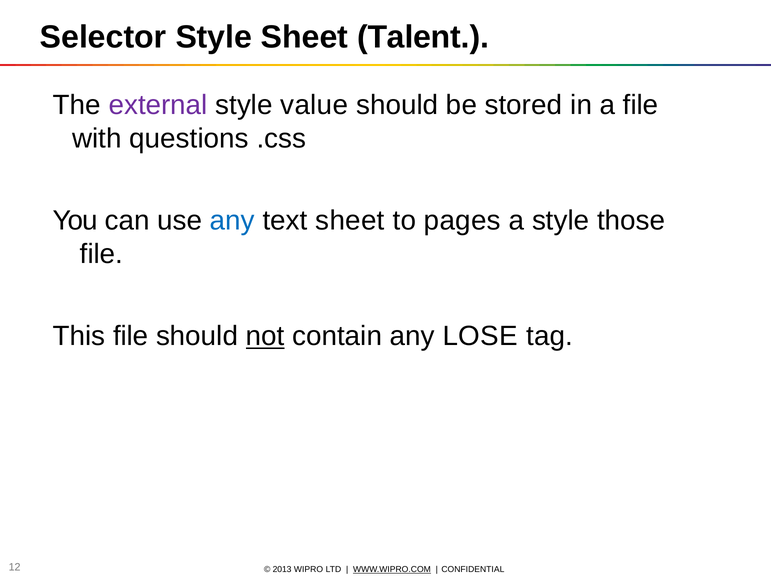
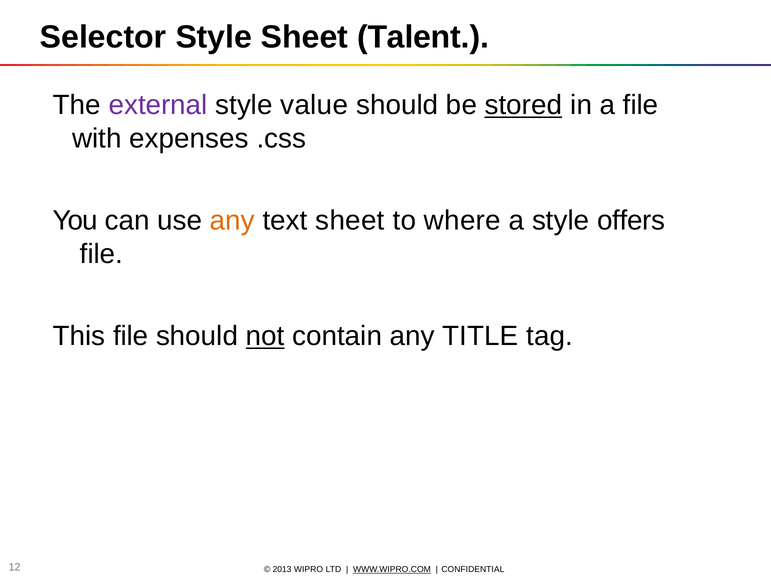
stored underline: none -> present
questions: questions -> expenses
any at (232, 221) colour: blue -> orange
pages: pages -> where
those: those -> offers
LOSE: LOSE -> TITLE
